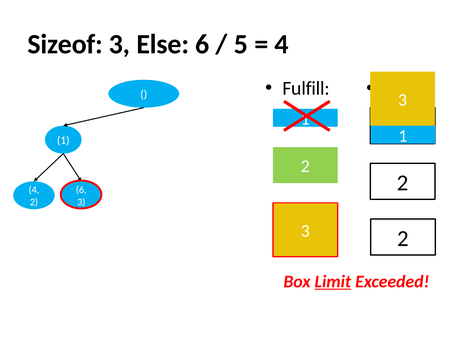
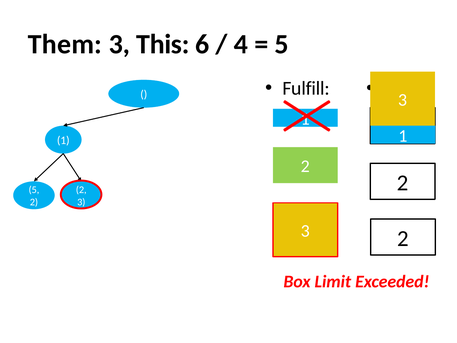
Sizeof: Sizeof -> Them
Else: Else -> This
5: 5 -> 4
4 at (282, 44): 4 -> 5
4 at (34, 190): 4 -> 5
6 at (81, 190): 6 -> 2
Limit underline: present -> none
